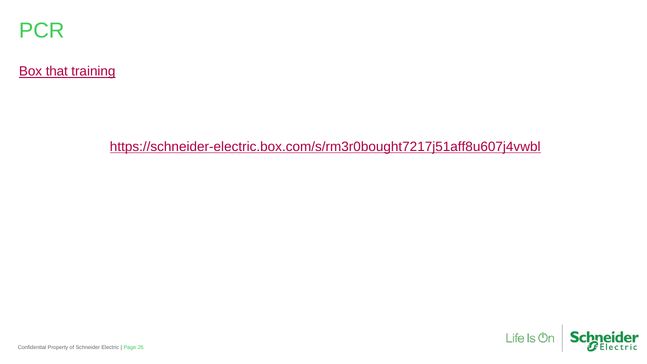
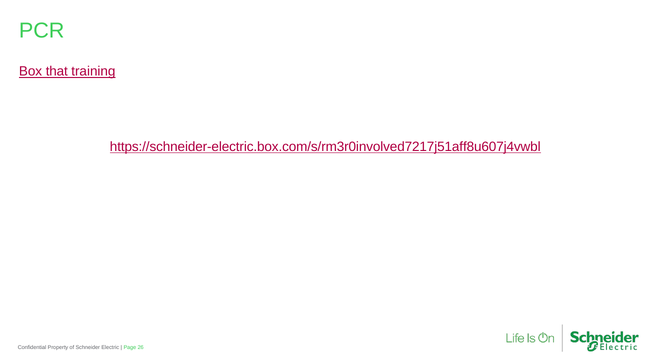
https://schneider-electric.box.com/s/rm3r0bought7217j51aff8u607j4vwbl: https://schneider-electric.box.com/s/rm3r0bought7217j51aff8u607j4vwbl -> https://schneider-electric.box.com/s/rm3r0involved7217j51aff8u607j4vwbl
